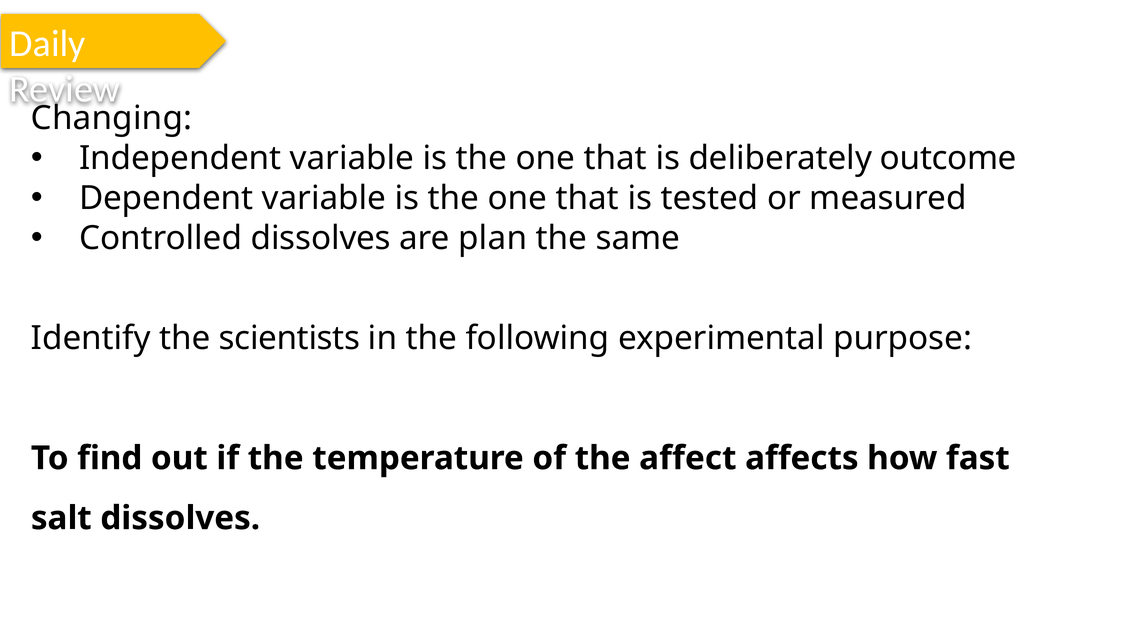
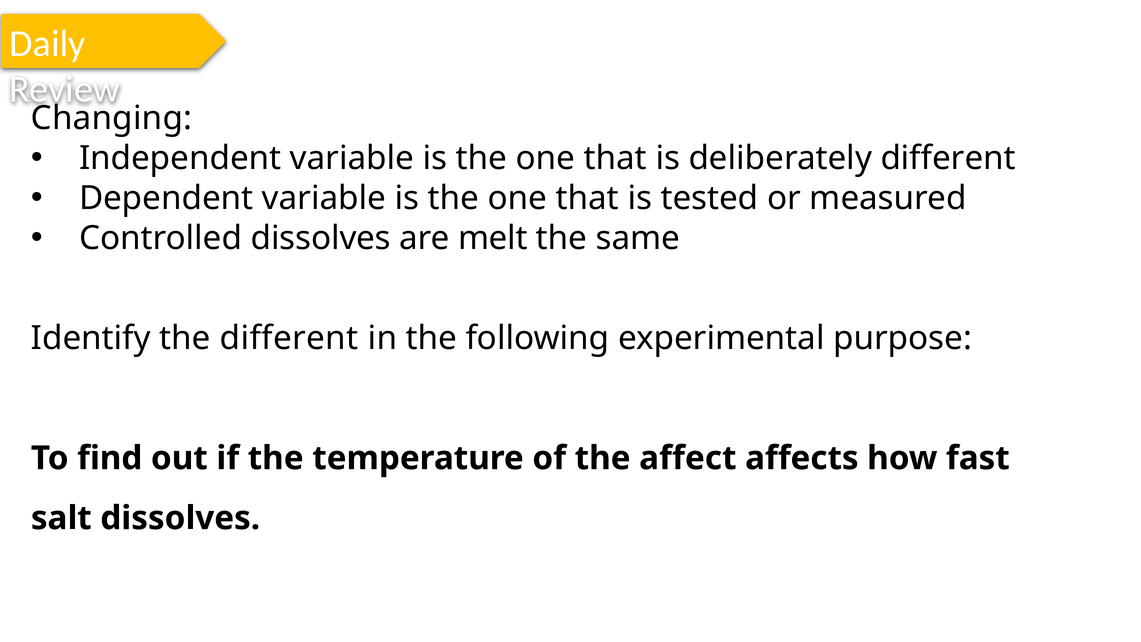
deliberately outcome: outcome -> different
plan: plan -> melt
the scientists: scientists -> different
